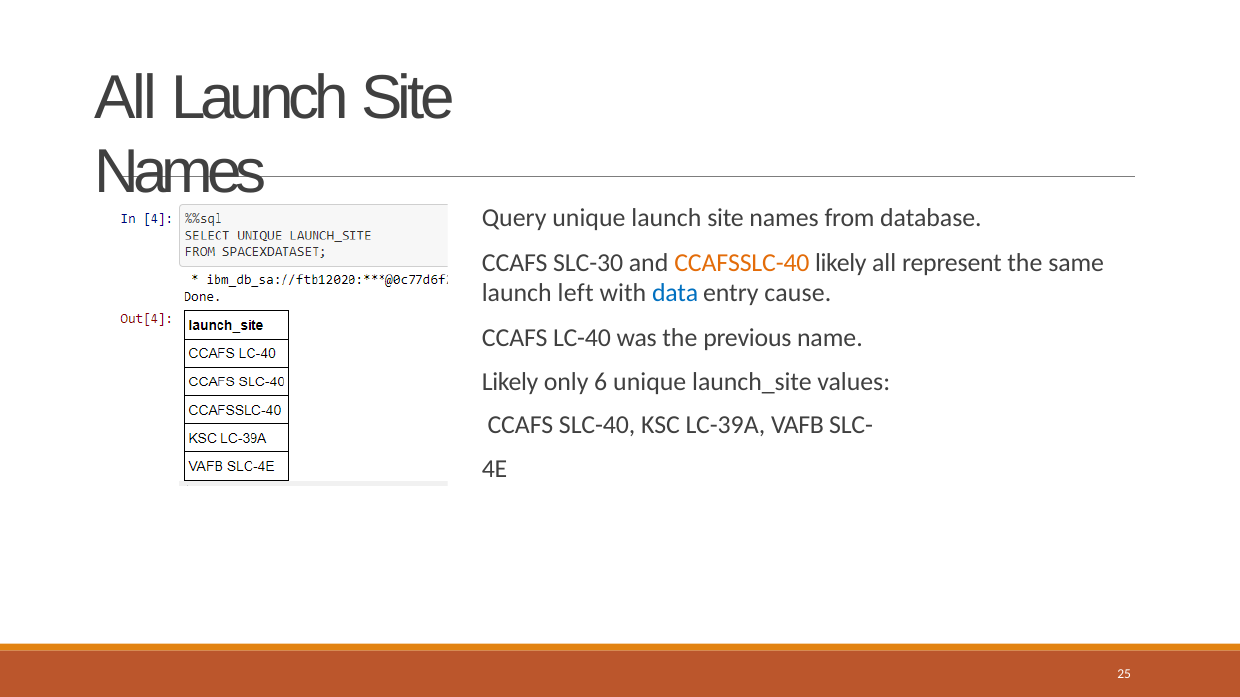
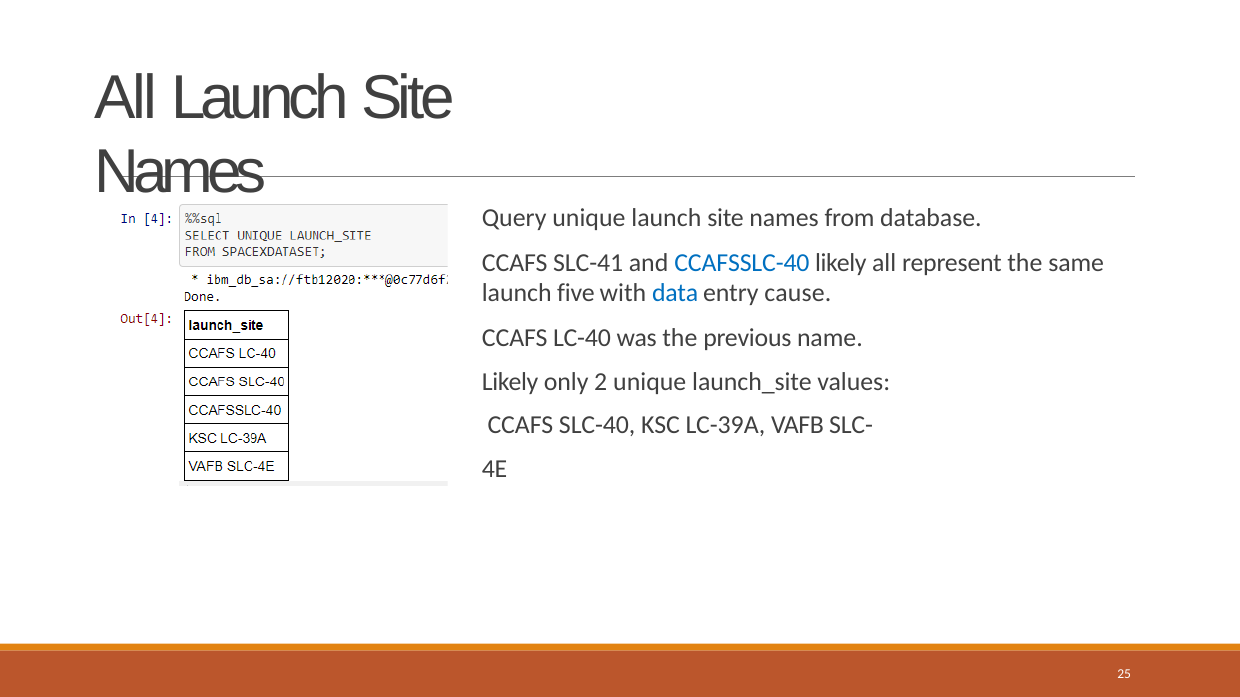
SLC-30: SLC-30 -> SLC-41
CCAFSSLC-40 colour: orange -> blue
left: left -> five
6: 6 -> 2
